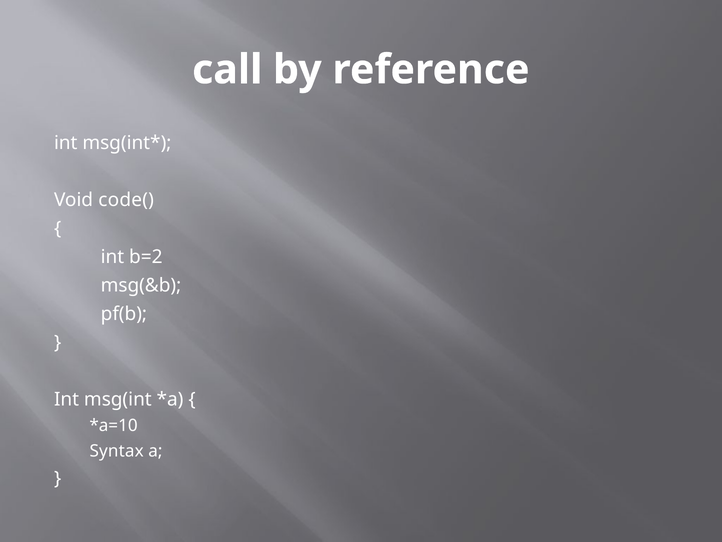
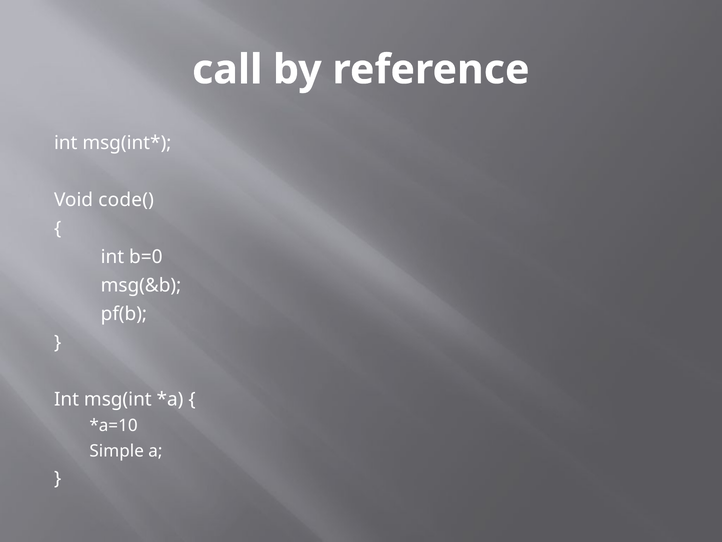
b=2: b=2 -> b=0
Syntax: Syntax -> Simple
